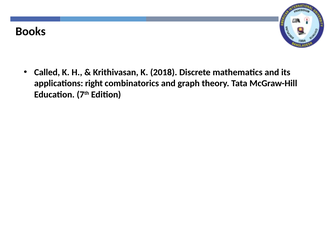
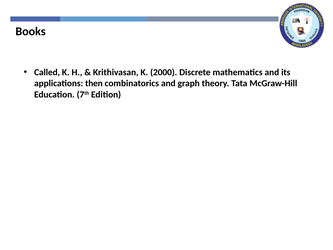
2018: 2018 -> 2000
right: right -> then
